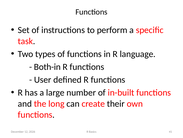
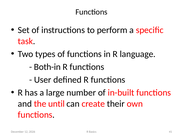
long: long -> until
